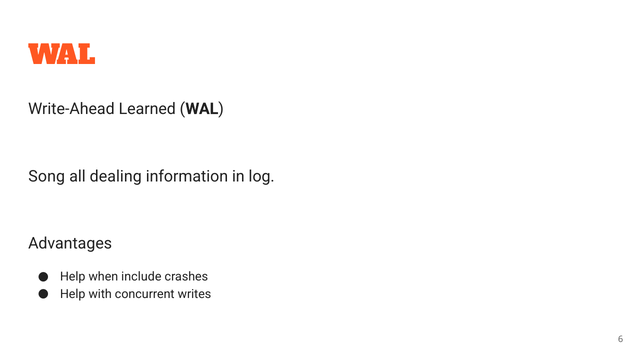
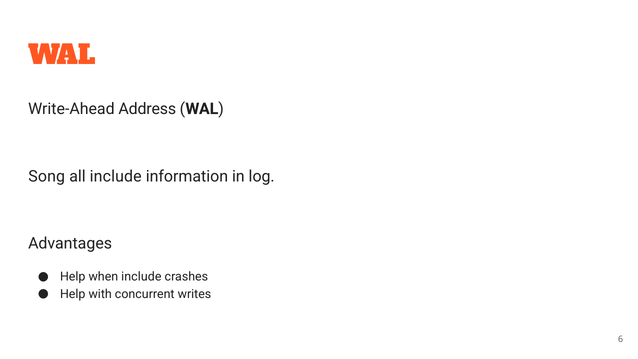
Learned: Learned -> Address
all dealing: dealing -> include
